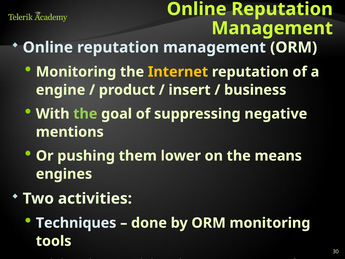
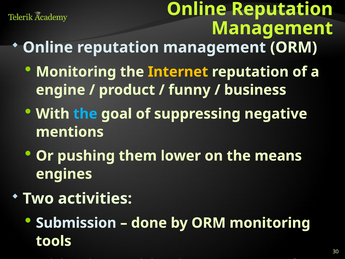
insert: insert -> funny
the at (85, 114) colour: light green -> light blue
Techniques: Techniques -> Submission
